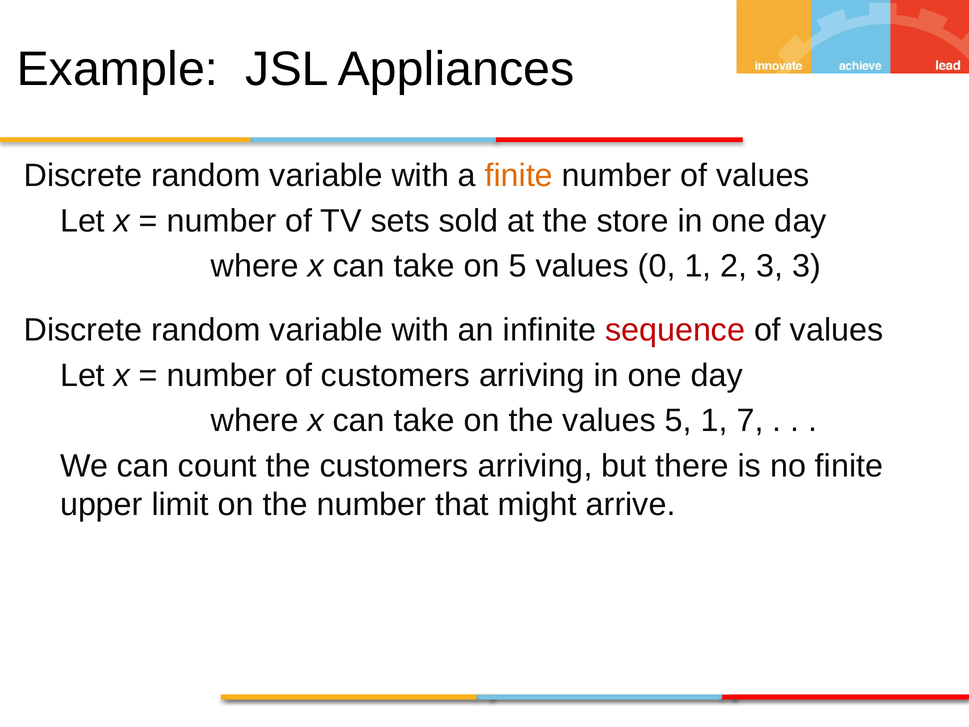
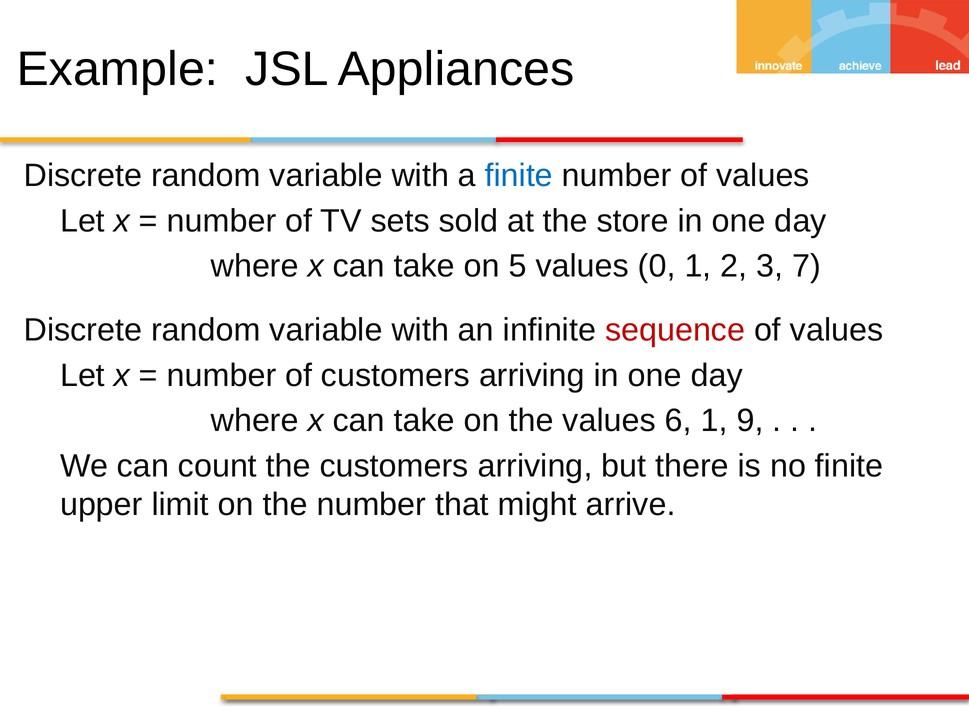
finite at (519, 176) colour: orange -> blue
3 3: 3 -> 7
values 5: 5 -> 6
7: 7 -> 9
